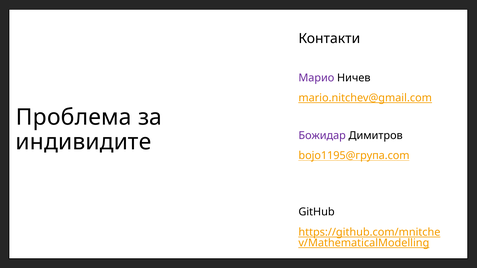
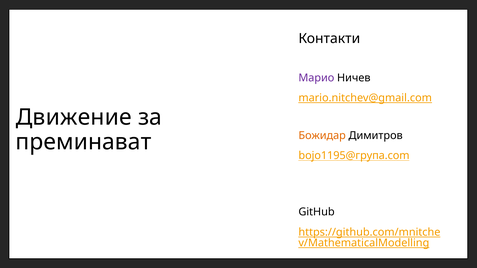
Проблема: Проблема -> Движение
Божидар colour: purple -> orange
индивидите: индивидите -> преминават
